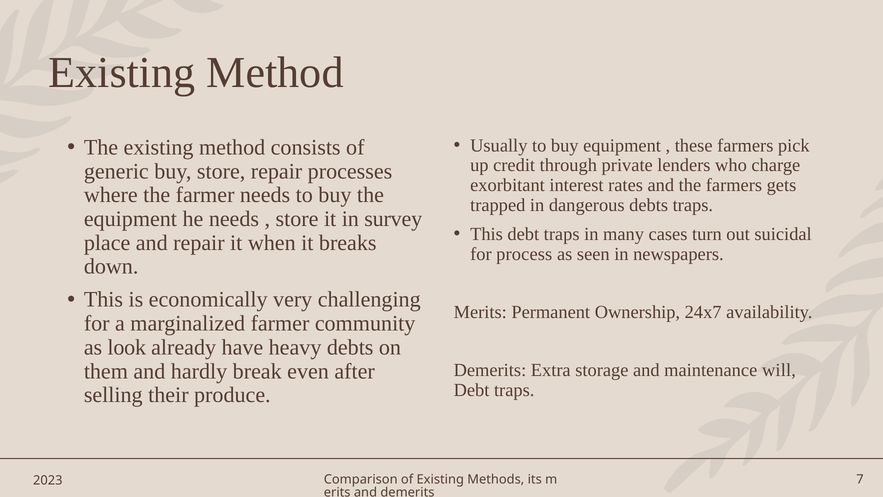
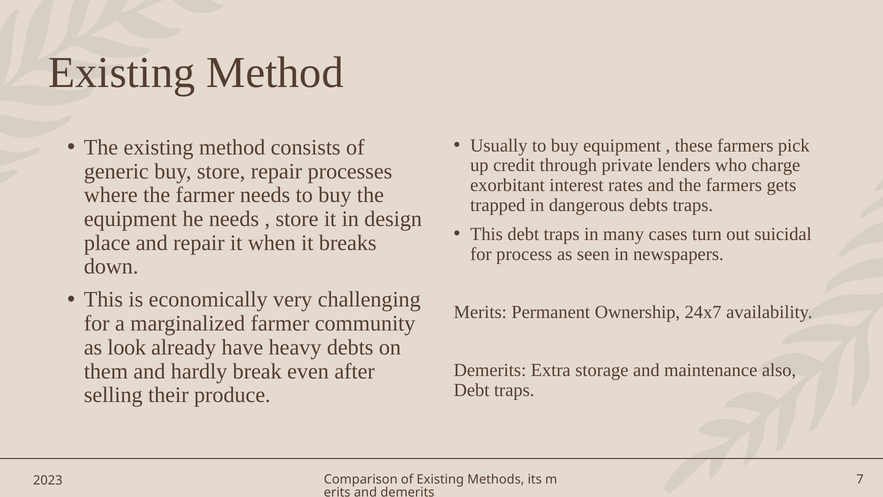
survey: survey -> design
will: will -> also
